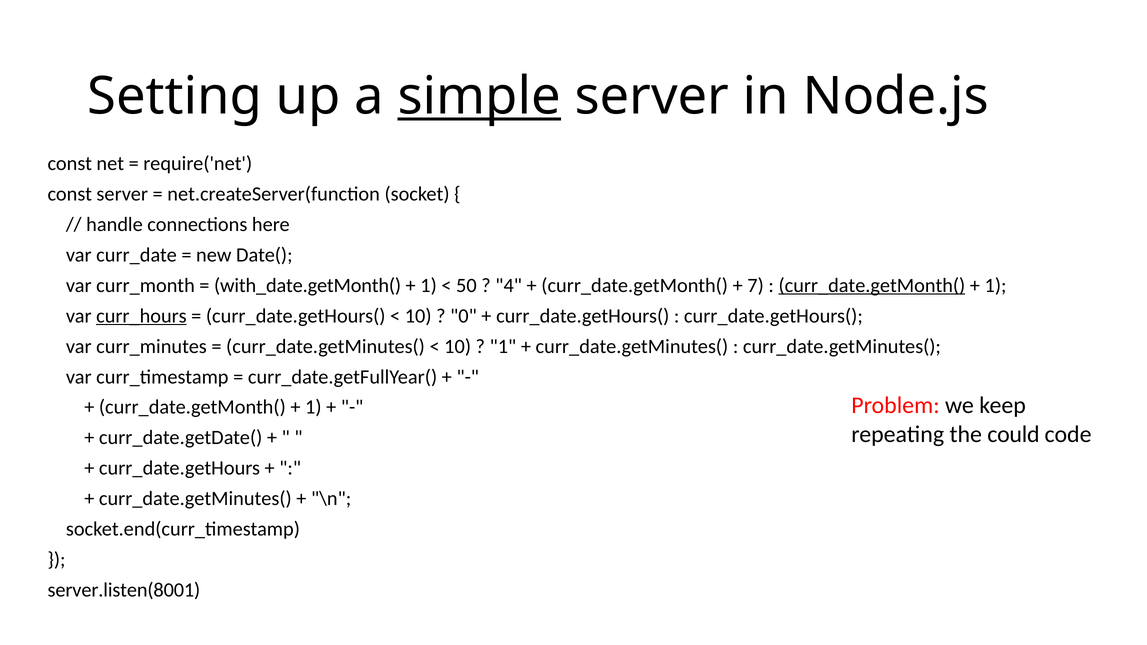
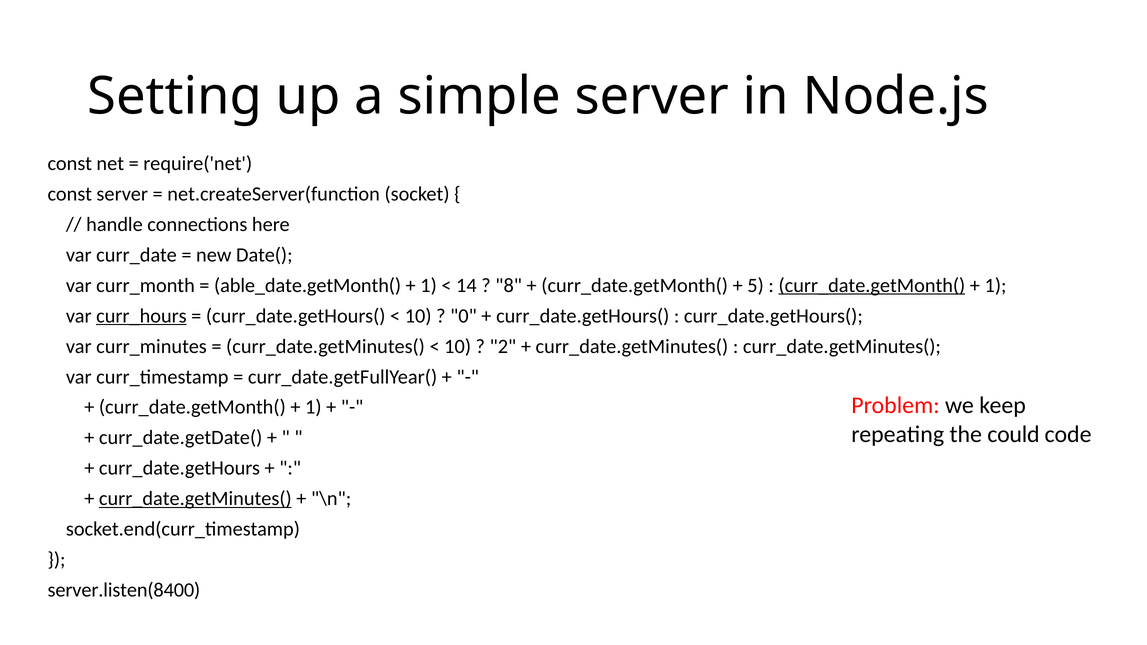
simple underline: present -> none
with_date.getMonth(: with_date.getMonth( -> able_date.getMonth(
50: 50 -> 14
4: 4 -> 8
7: 7 -> 5
1 at (503, 346): 1 -> 2
curr_date.getMinutes( at (195, 499) underline: none -> present
server.listen(8001: server.listen(8001 -> server.listen(8400
